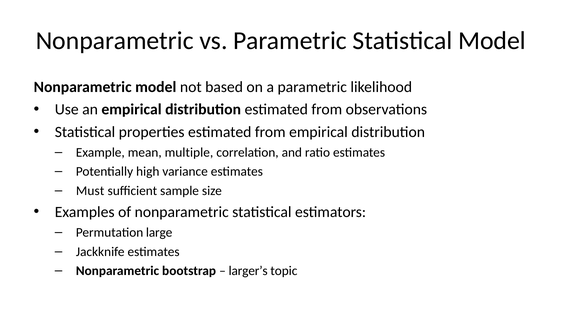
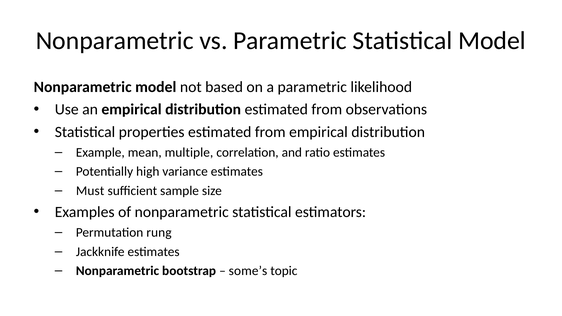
large: large -> rung
larger’s: larger’s -> some’s
